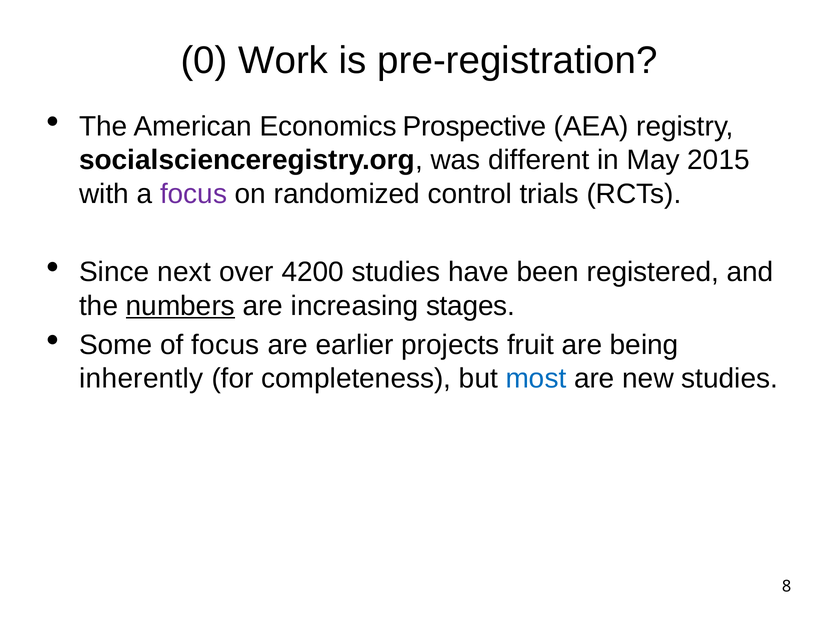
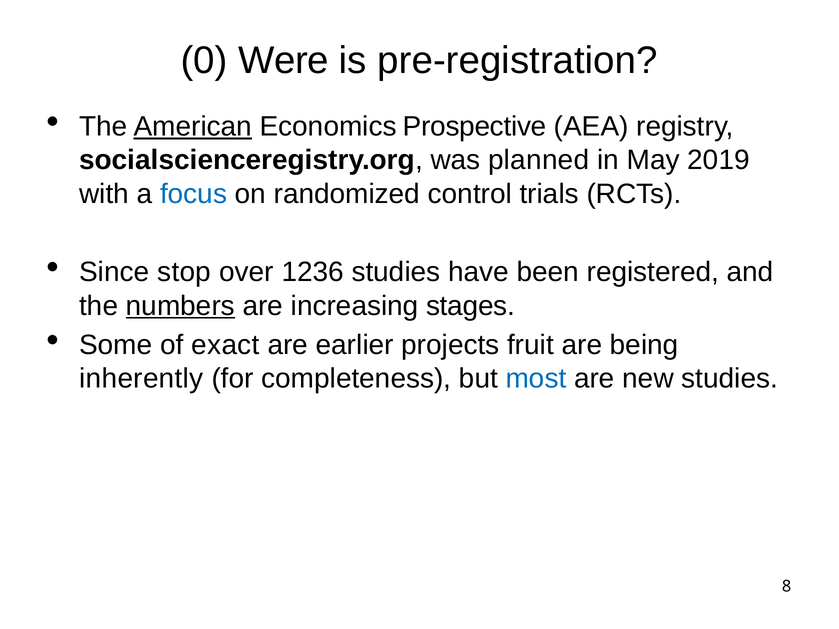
Work: Work -> Were
American underline: none -> present
different: different -> planned
2015: 2015 -> 2019
focus at (194, 194) colour: purple -> blue
next: next -> stop
4200: 4200 -> 1236
of focus: focus -> exact
